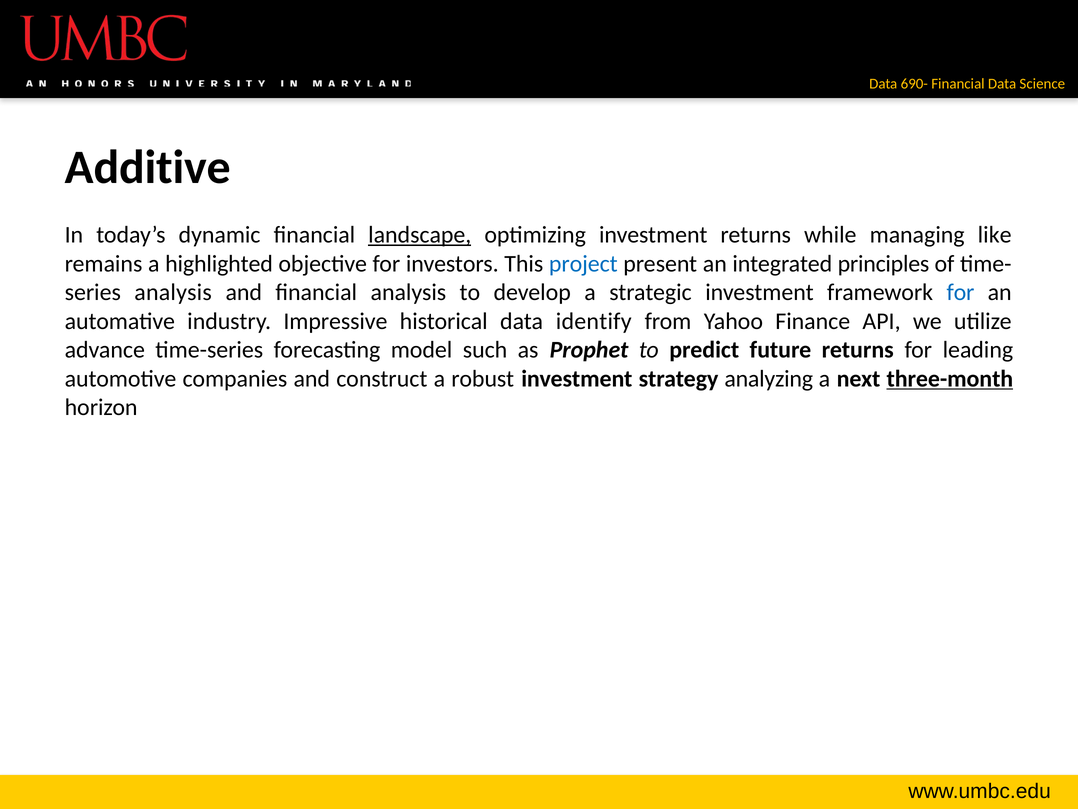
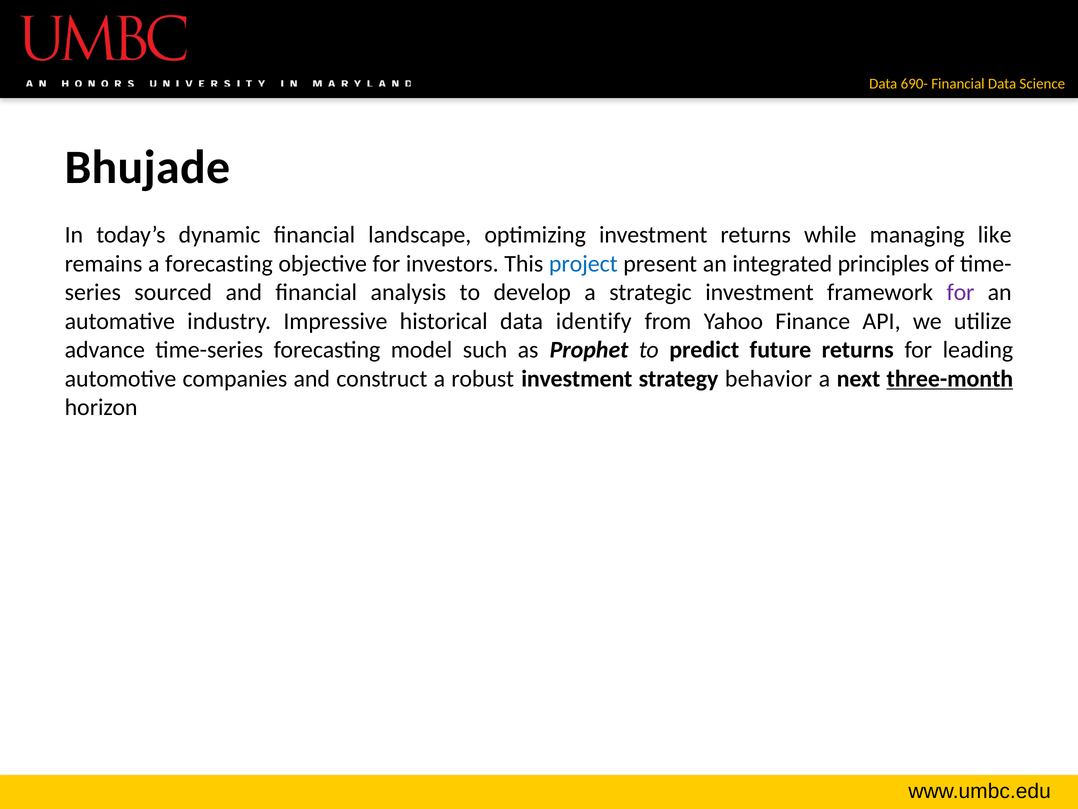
Additive: Additive -> Bhujade
landscape underline: present -> none
a highlighted: highlighted -> forecasting
analysis at (173, 292): analysis -> sourced
for at (960, 292) colour: blue -> purple
analyzing: analyzing -> behavior
